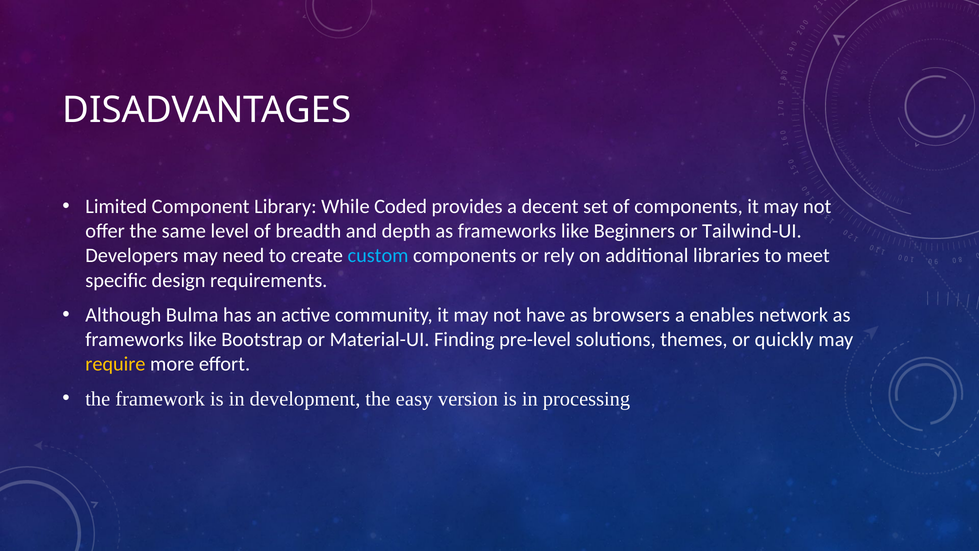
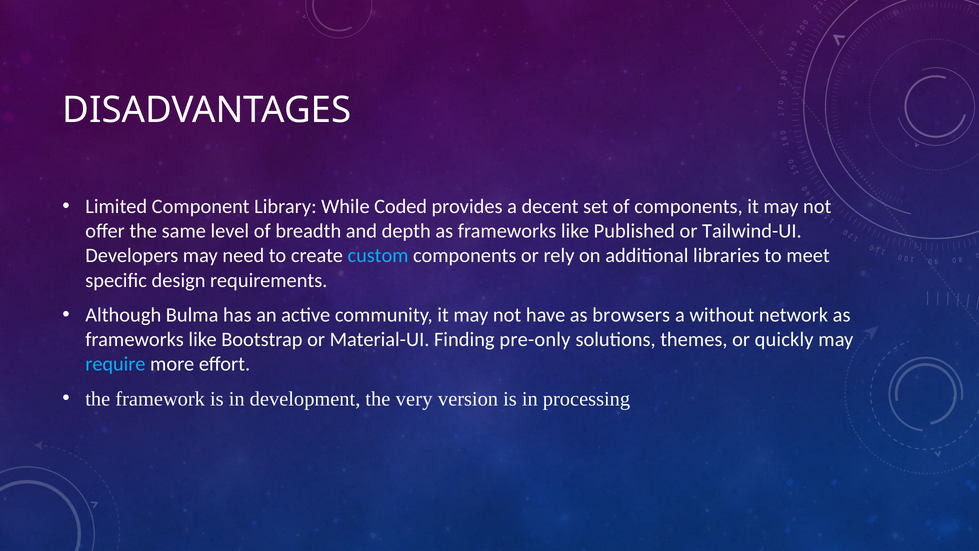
Beginners: Beginners -> Published
enables: enables -> without
pre-level: pre-level -> pre-only
require colour: yellow -> light blue
easy: easy -> very
